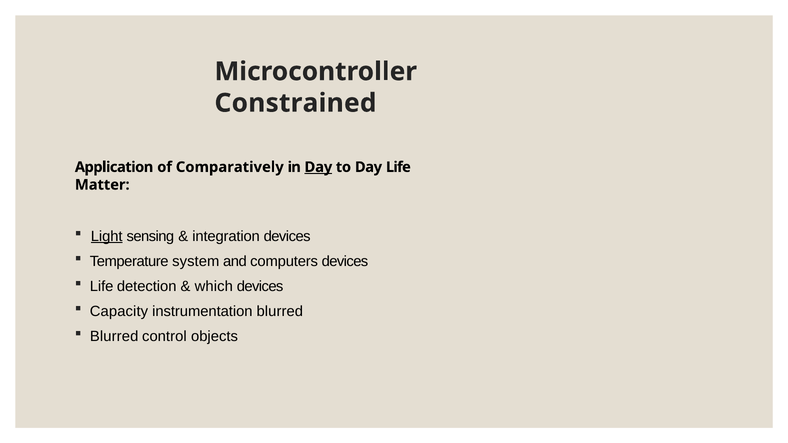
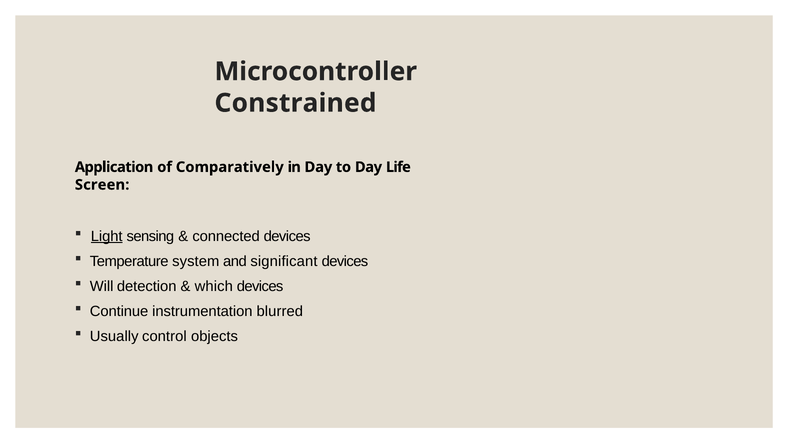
Day at (318, 167) underline: present -> none
Matter: Matter -> Screen
integration: integration -> connected
computers: computers -> significant
Life at (102, 286): Life -> Will
Capacity: Capacity -> Continue
Blurred at (114, 337): Blurred -> Usually
